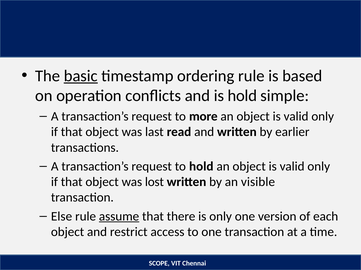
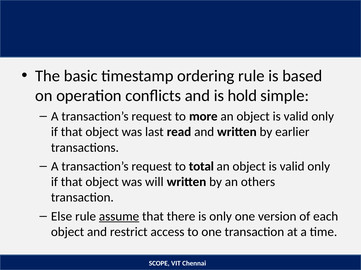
basic underline: present -> none
to hold: hold -> total
lost: lost -> will
visible: visible -> others
